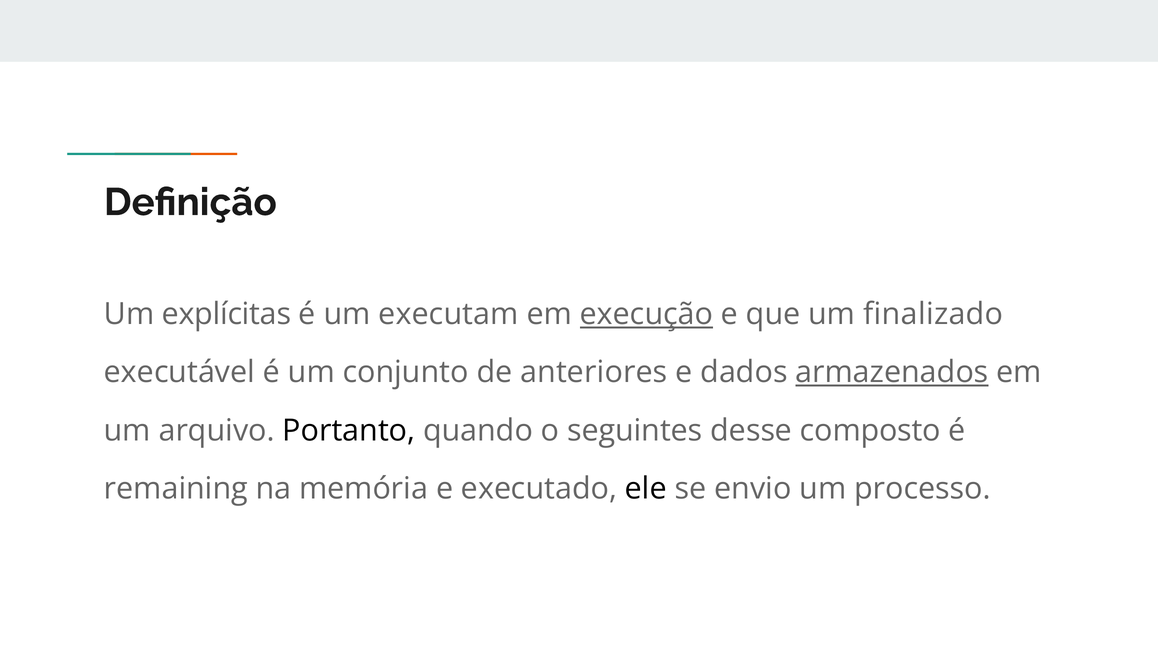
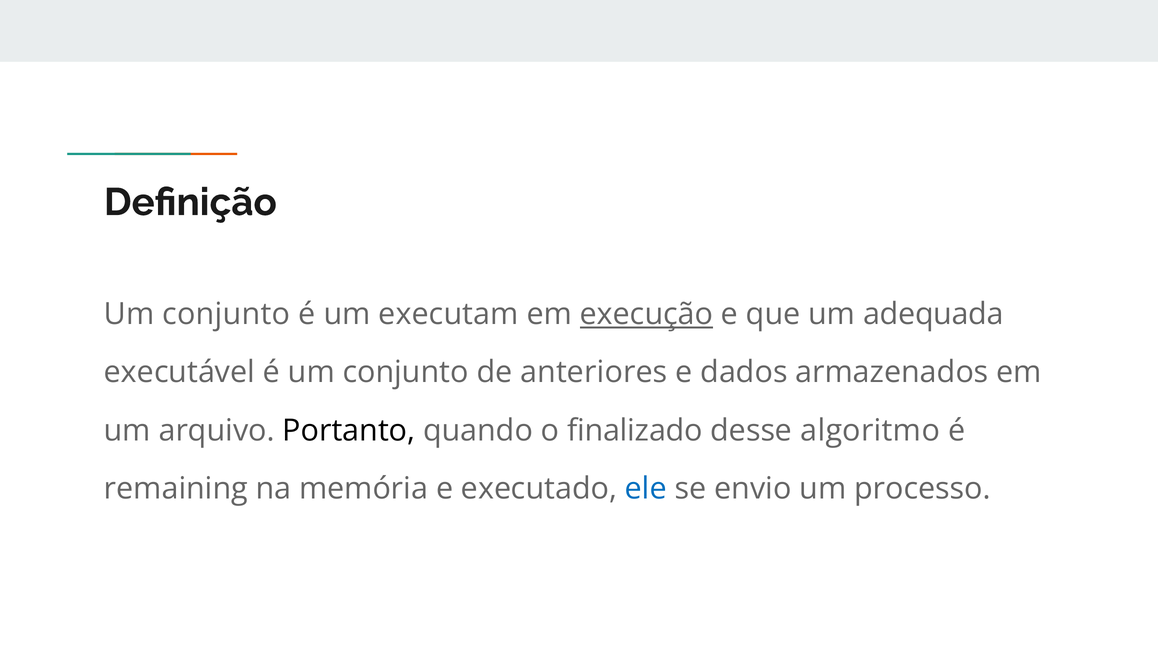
explícitas at (227, 314): explícitas -> conjunto
finalizado: finalizado -> adequada
armazenados underline: present -> none
seguintes: seguintes -> finalizado
composto: composto -> algoritmo
ele colour: black -> blue
